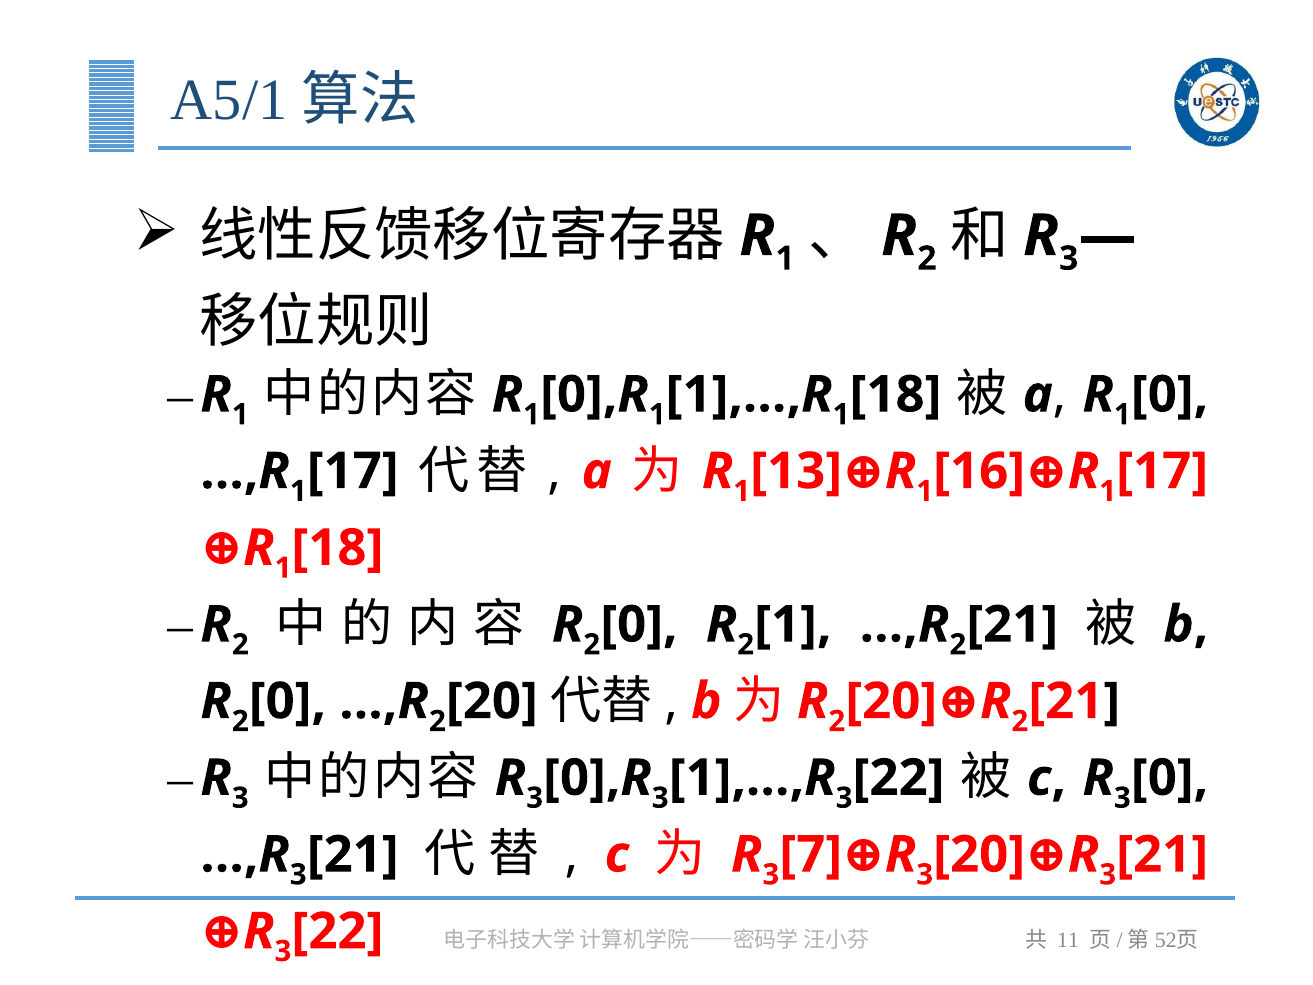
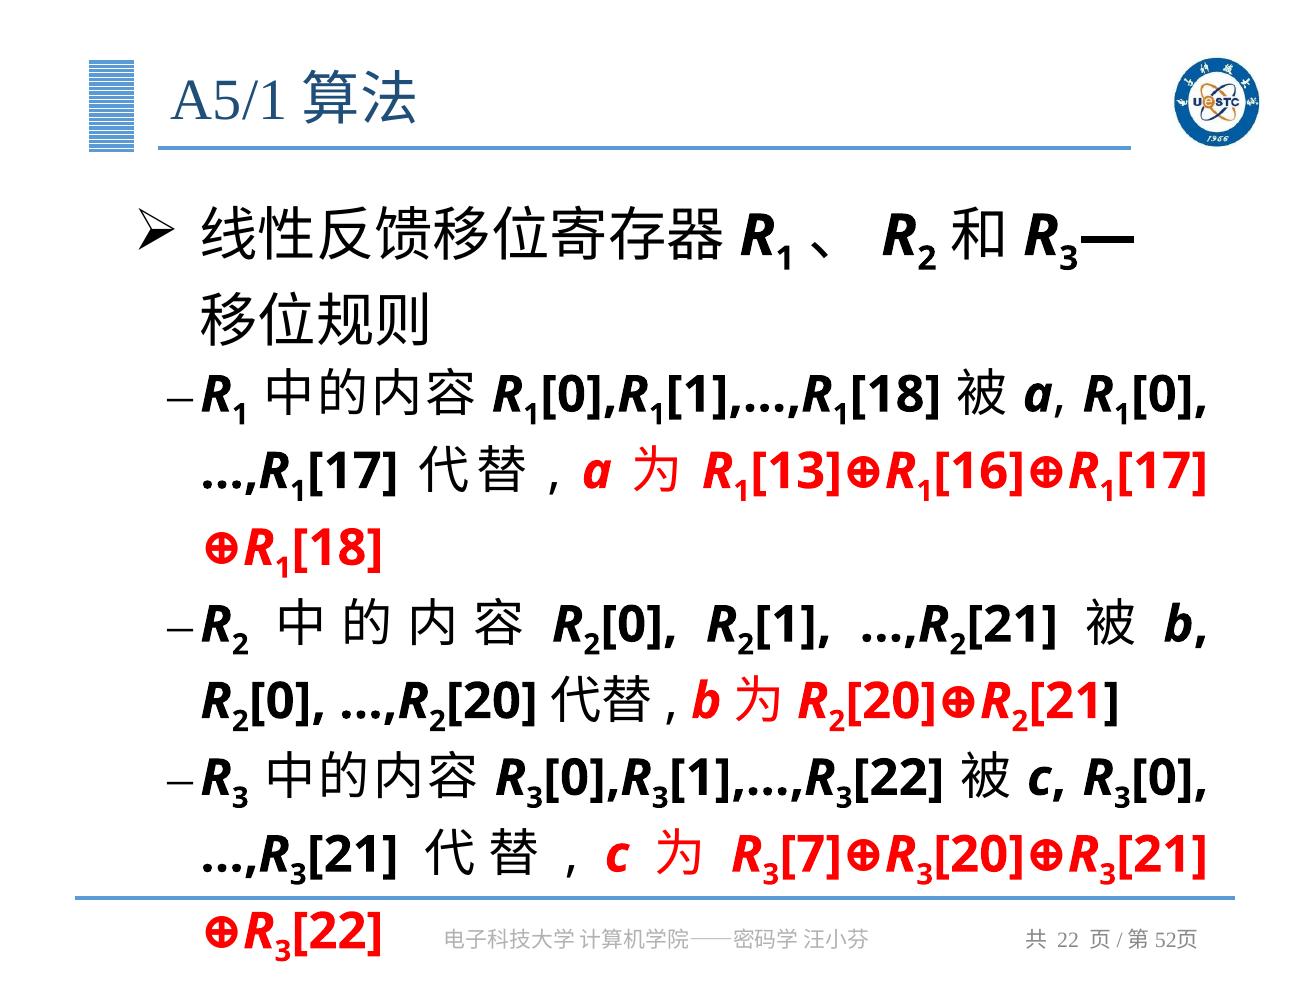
11 at (1068, 940): 11 -> 22
